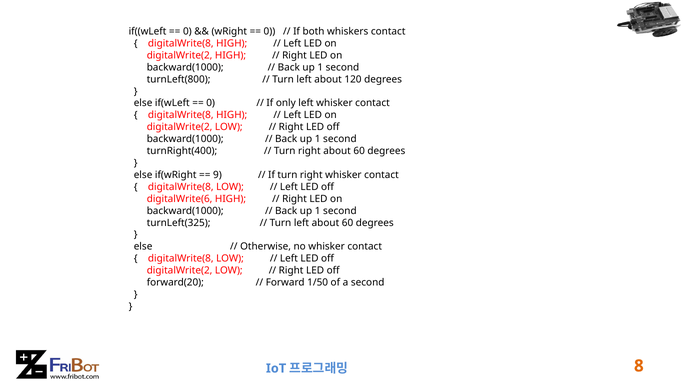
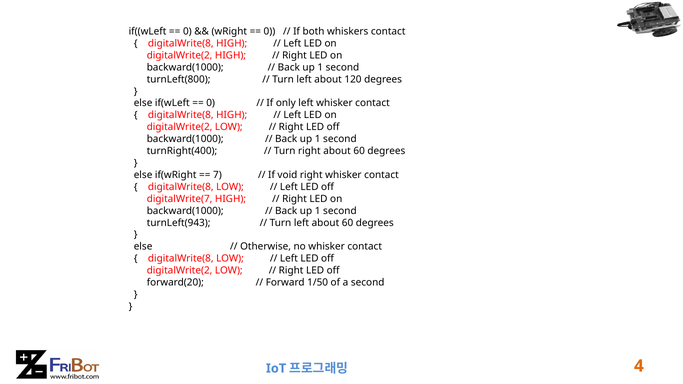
9: 9 -> 7
If turn: turn -> void
digitalWrite(6: digitalWrite(6 -> digitalWrite(7
turnLeft(325: turnLeft(325 -> turnLeft(943
8: 8 -> 4
